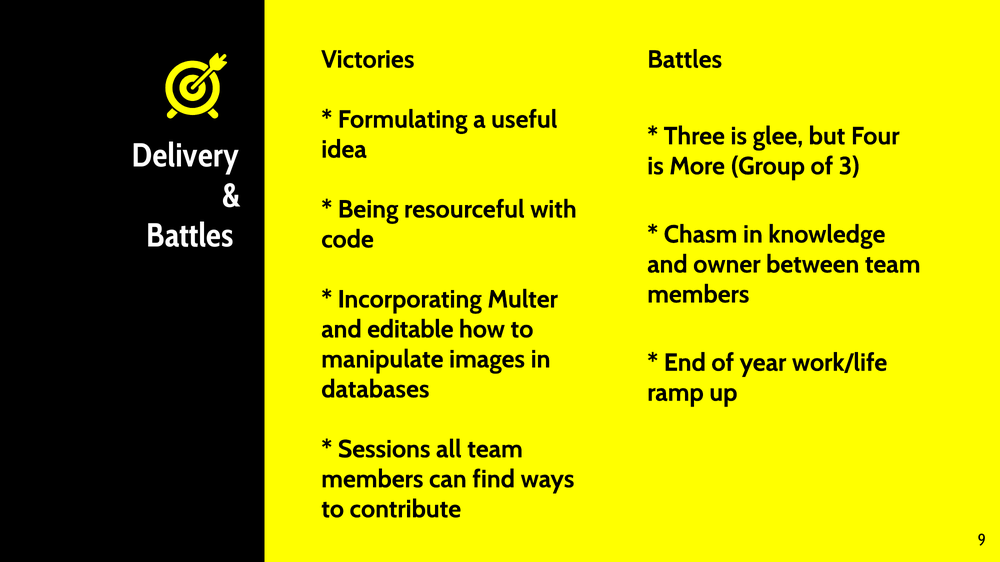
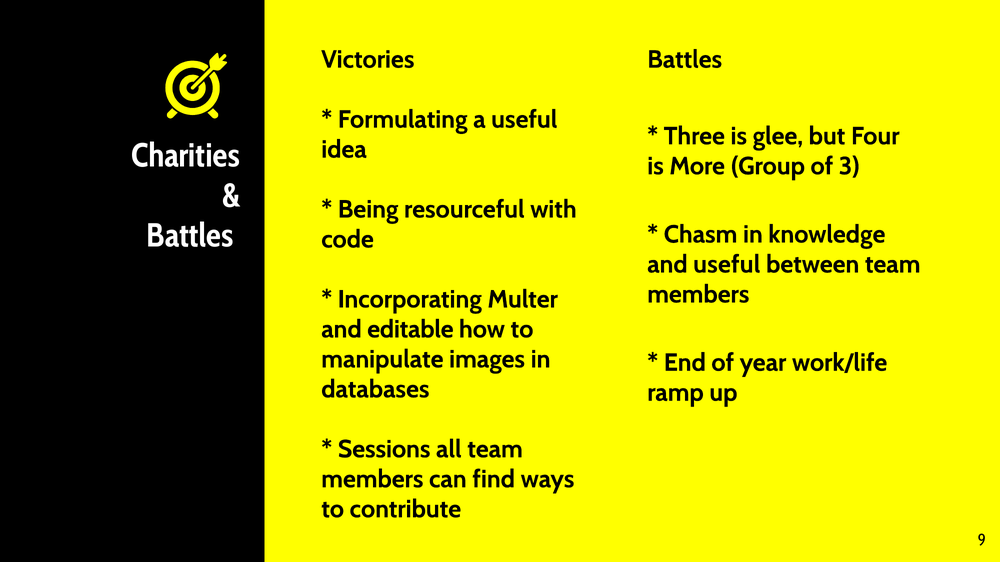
Delivery: Delivery -> Charities
and owner: owner -> useful
